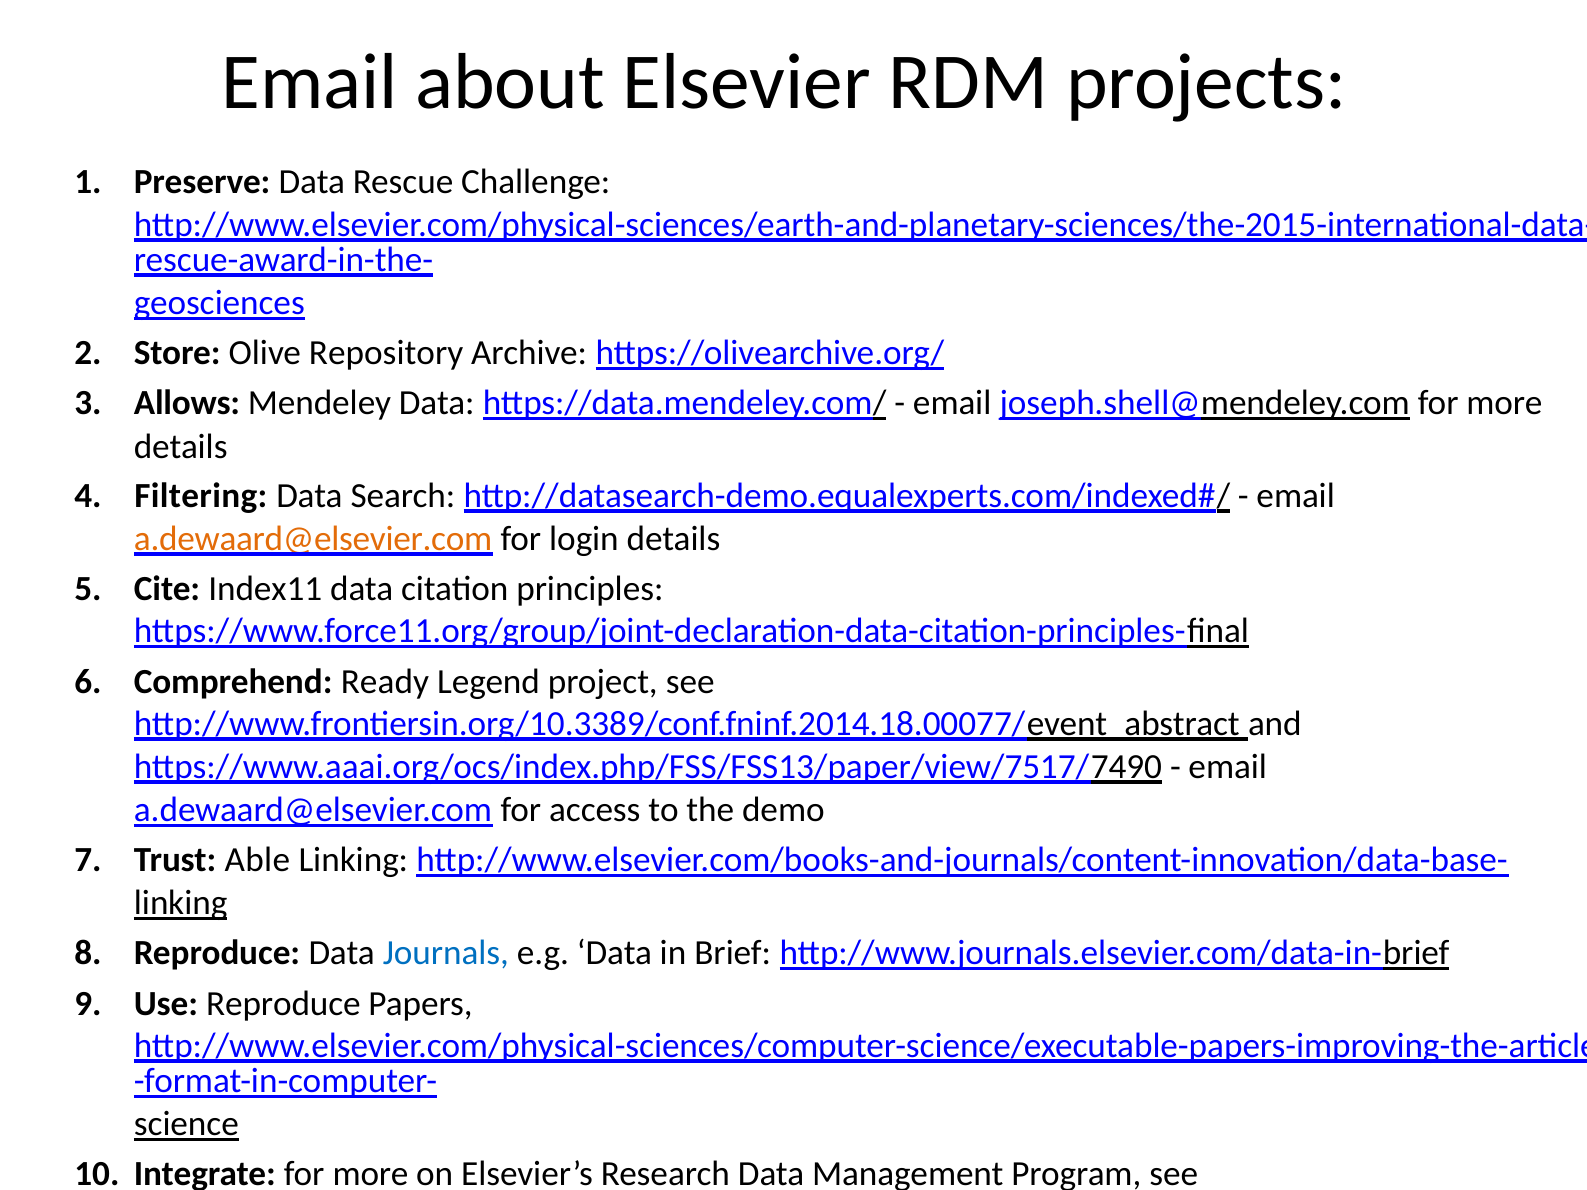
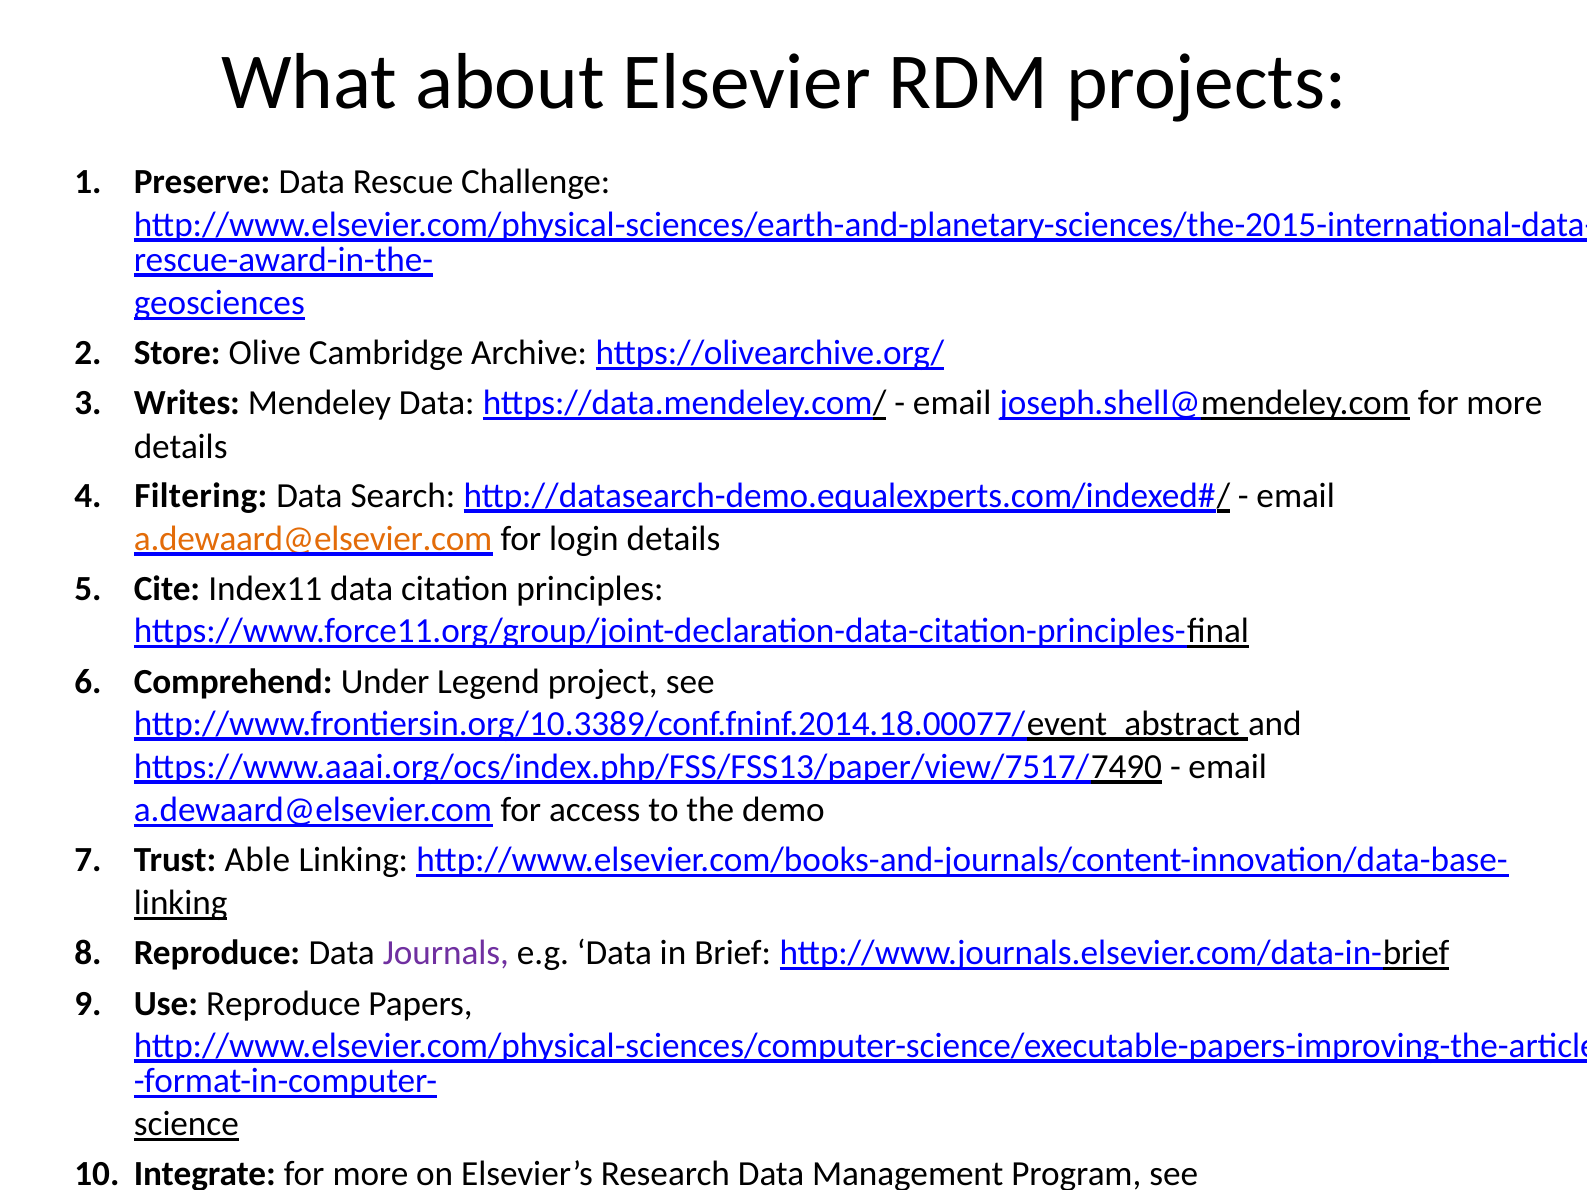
Email at (309, 83): Email -> What
Repository: Repository -> Cambridge
Allows: Allows -> Writes
Ready: Ready -> Under
Journals colour: blue -> purple
